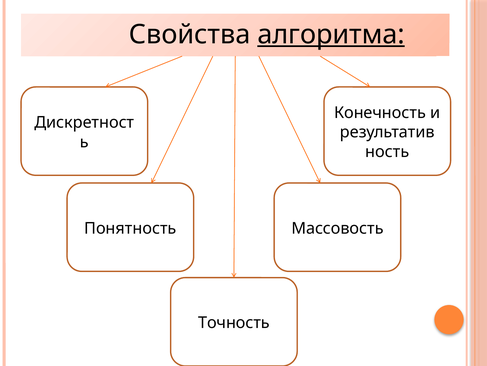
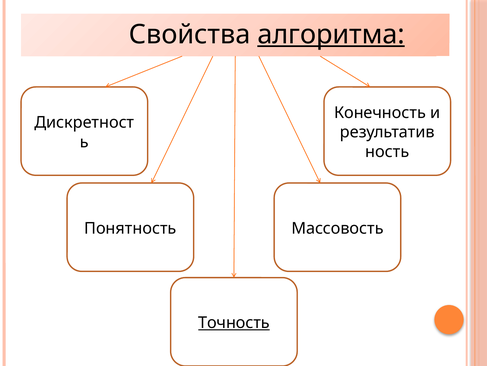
Точность underline: none -> present
